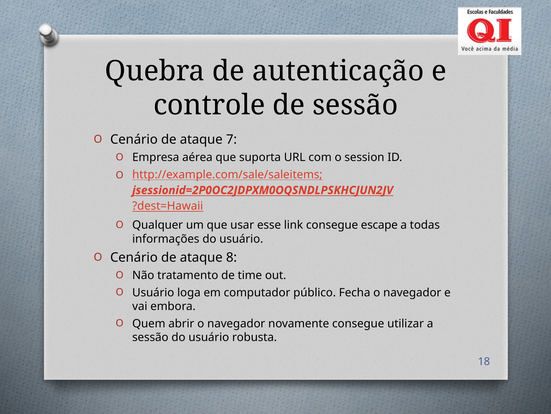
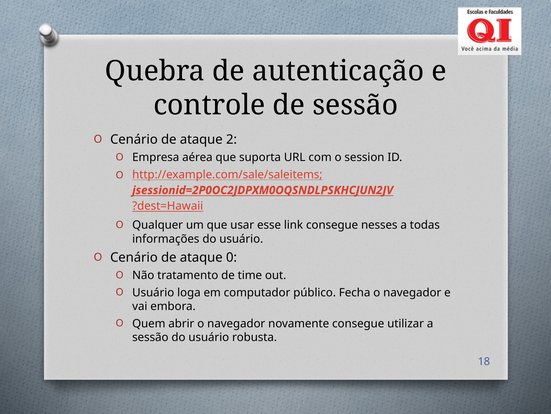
7: 7 -> 2
escape: escape -> nesses
8: 8 -> 0
